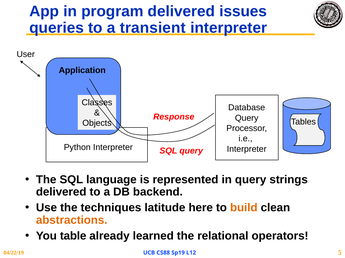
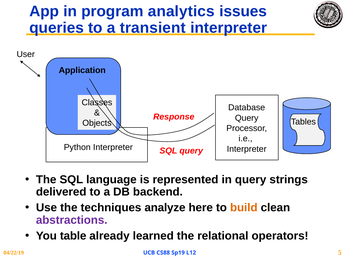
program delivered: delivered -> analytics
latitude: latitude -> analyze
abstractions colour: orange -> purple
